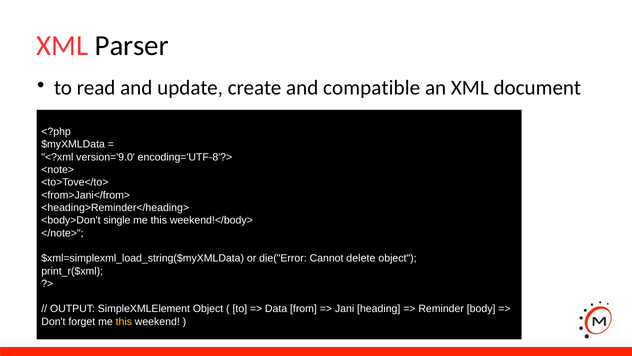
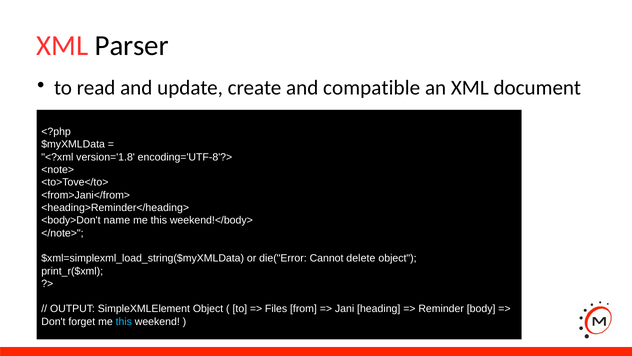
version='9.0: version='9.0 -> version='1.8
single: single -> name
Data: Data -> Files
this at (124, 321) colour: yellow -> light blue
